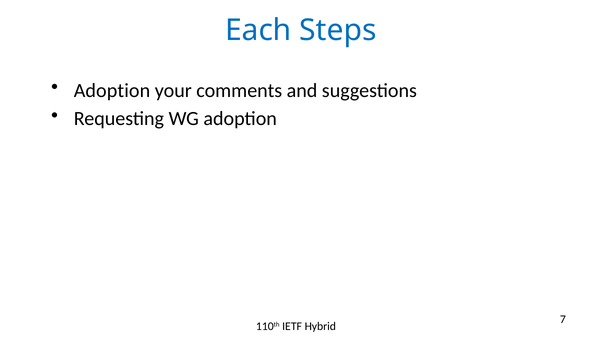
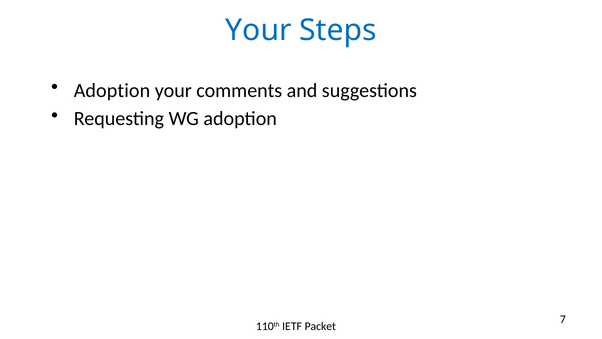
Each at (259, 30): Each -> Your
Hybrid: Hybrid -> Packet
